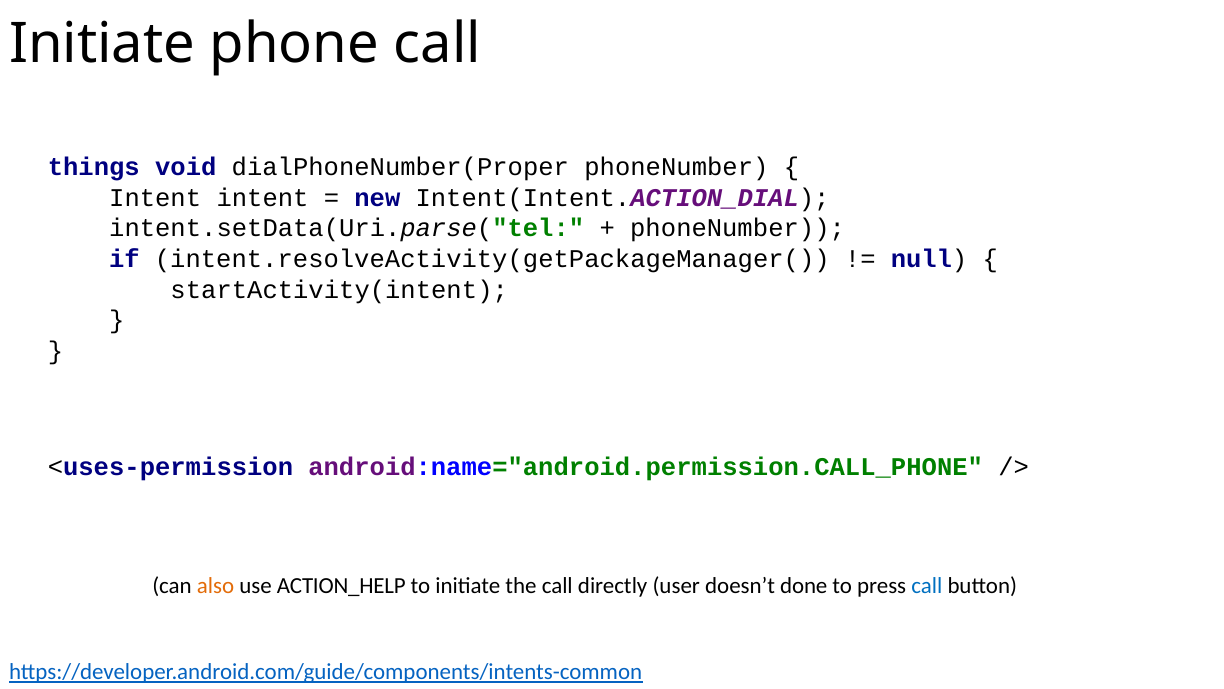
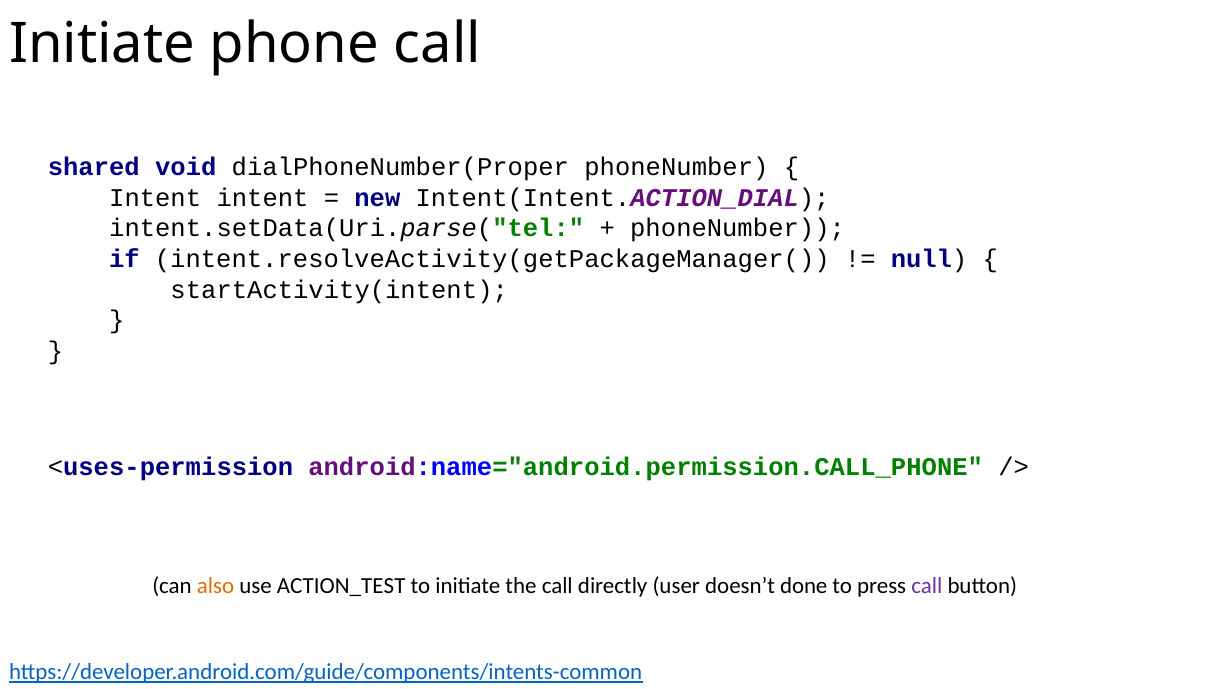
things: things -> shared
ACTION_HELP: ACTION_HELP -> ACTION_TEST
call at (927, 586) colour: blue -> purple
